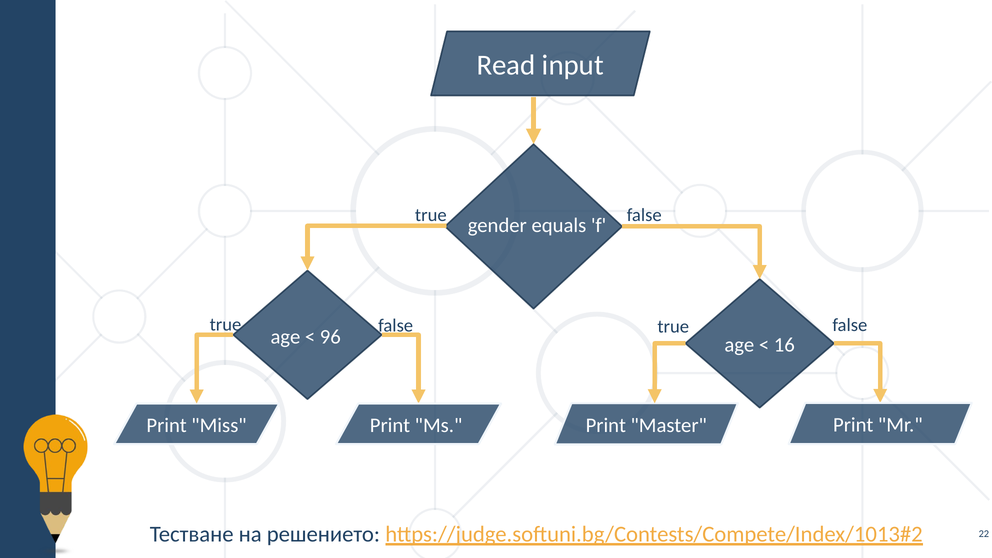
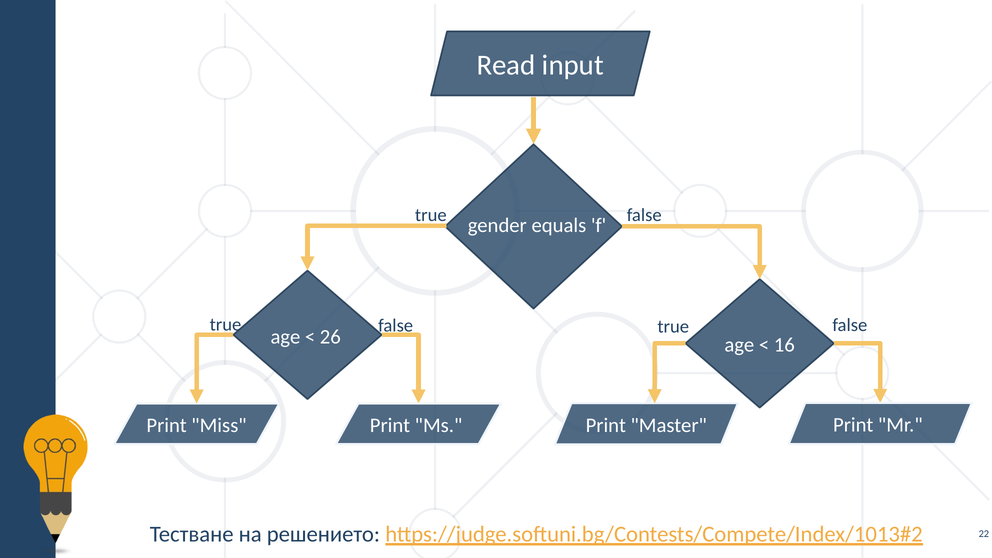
96: 96 -> 26
